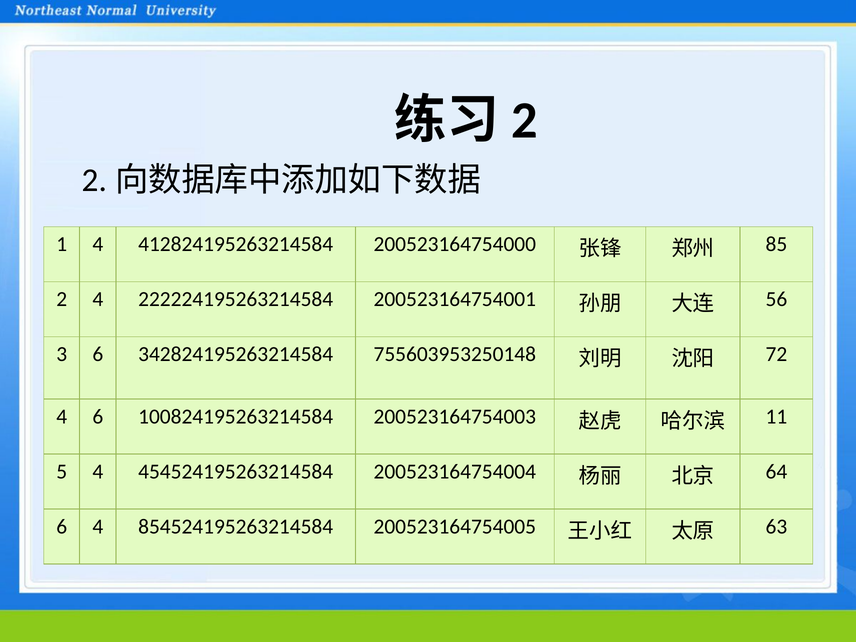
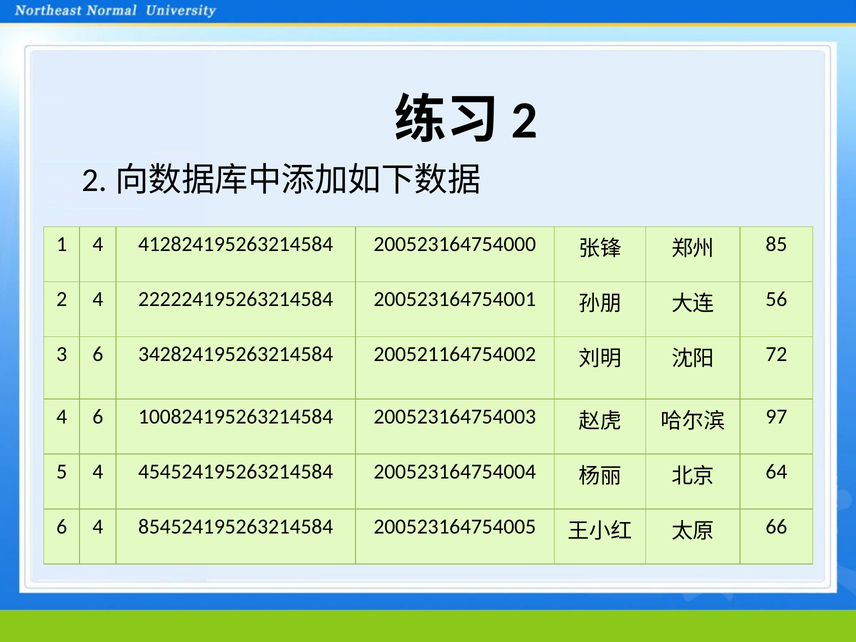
755603953250148: 755603953250148 -> 200521164754002
11: 11 -> 97
63: 63 -> 66
